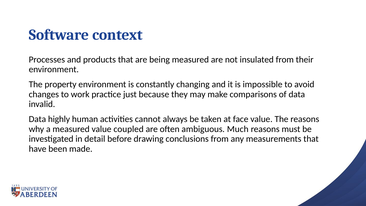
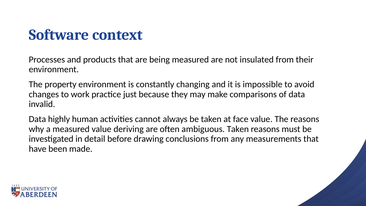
coupled: coupled -> deriving
ambiguous Much: Much -> Taken
